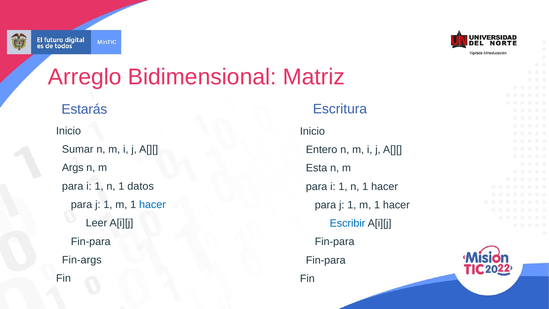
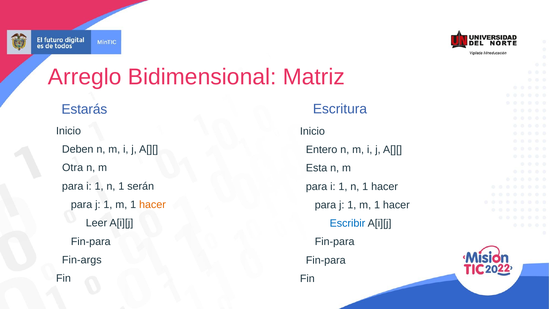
Sumar: Sumar -> Deben
Args: Args -> Otra
datos: datos -> serán
hacer at (152, 205) colour: blue -> orange
